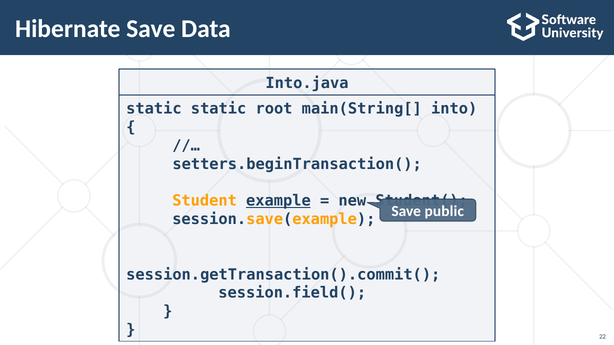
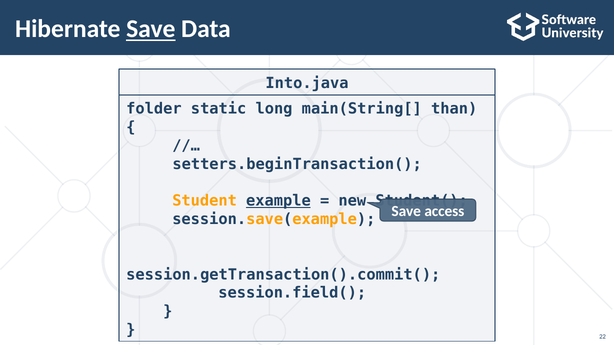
Save at (151, 29) underline: none -> present
static at (154, 109): static -> folder
root: root -> long
into: into -> than
public: public -> access
